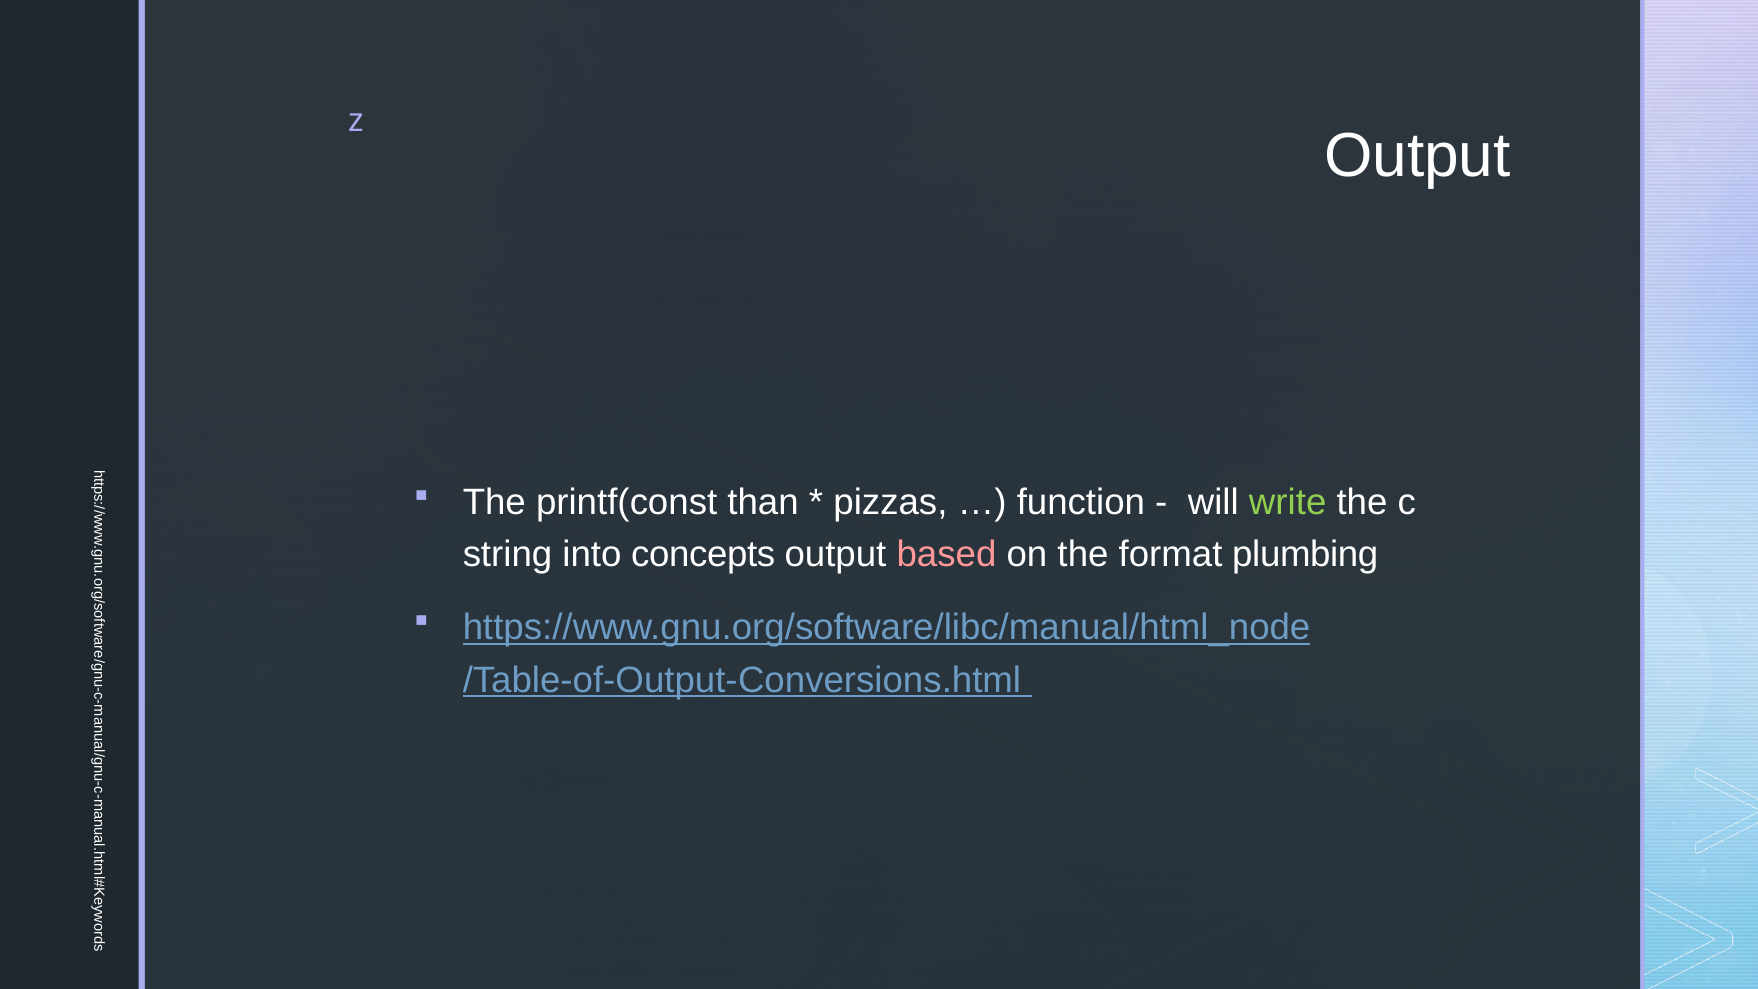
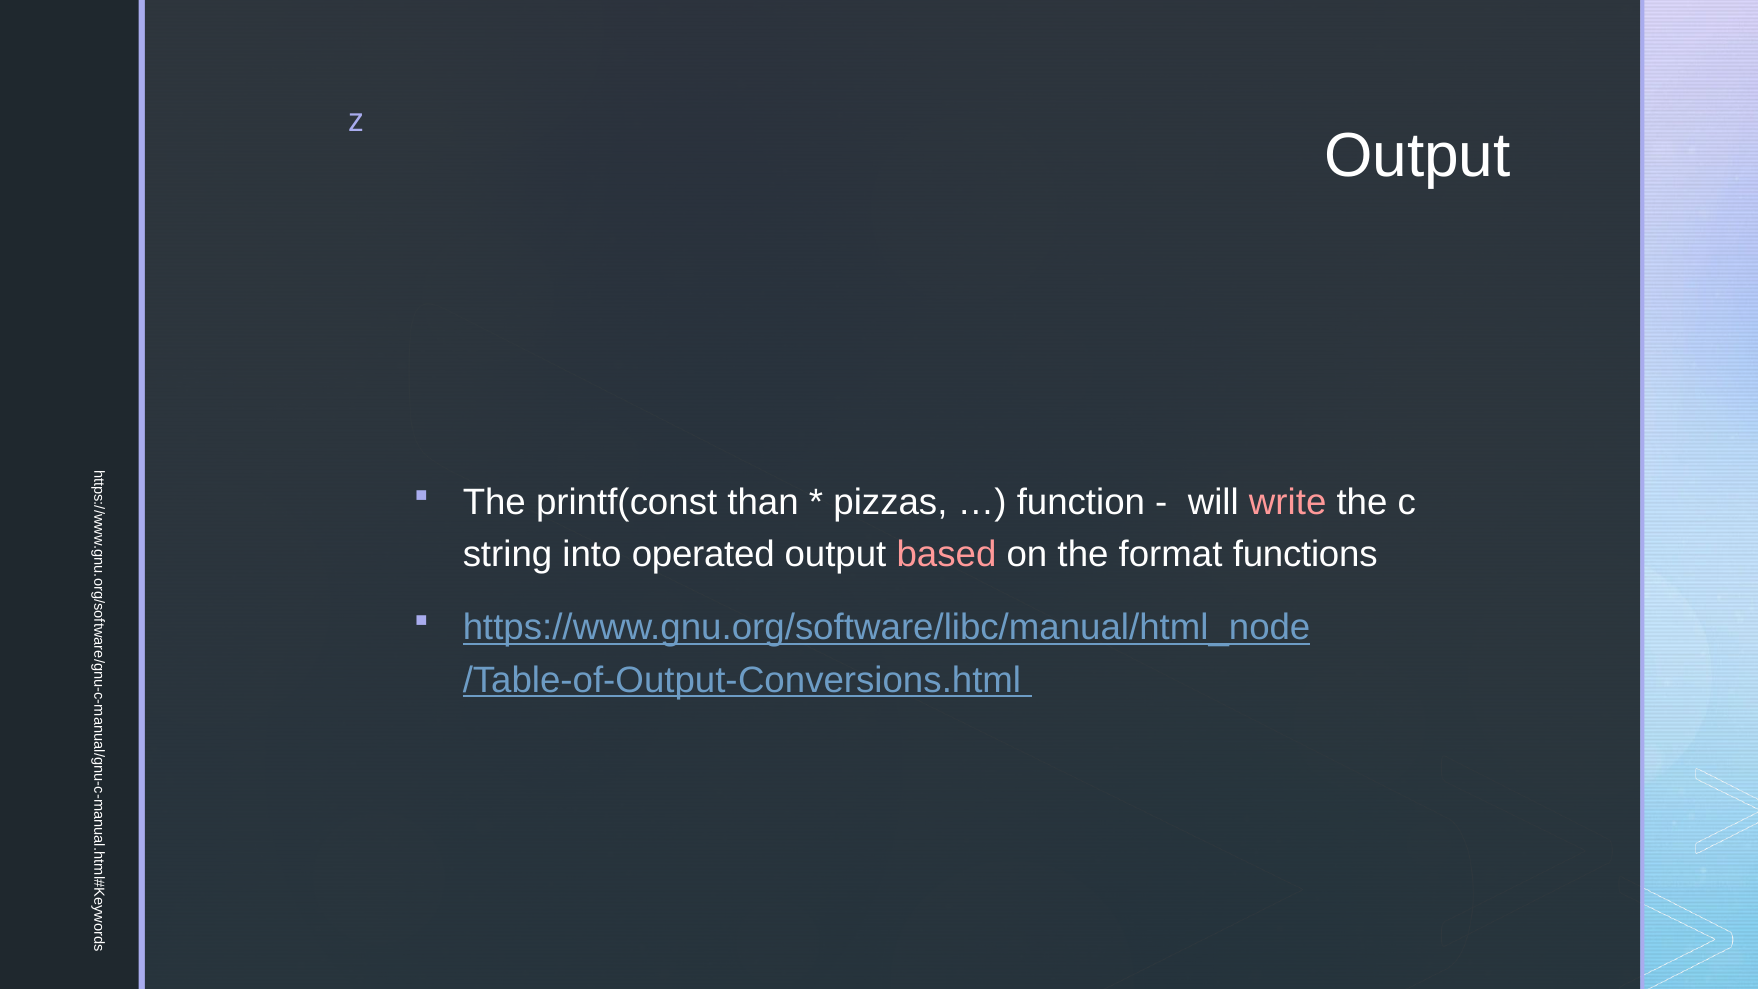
write colour: light green -> pink
concepts: concepts -> operated
plumbing: plumbing -> functions
